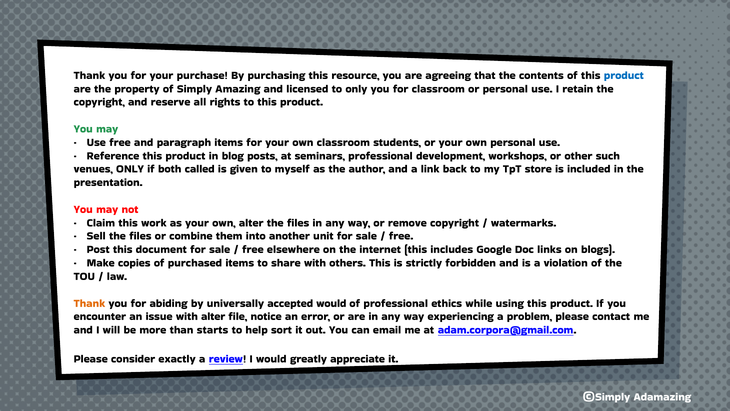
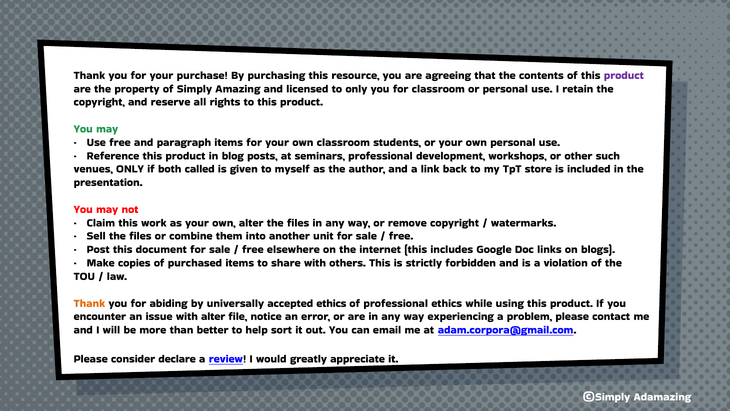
product at (624, 75) colour: blue -> purple
accepted would: would -> ethics
starts: starts -> better
exactly: exactly -> declare
